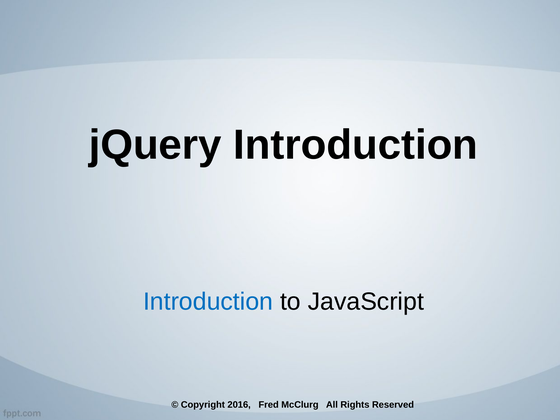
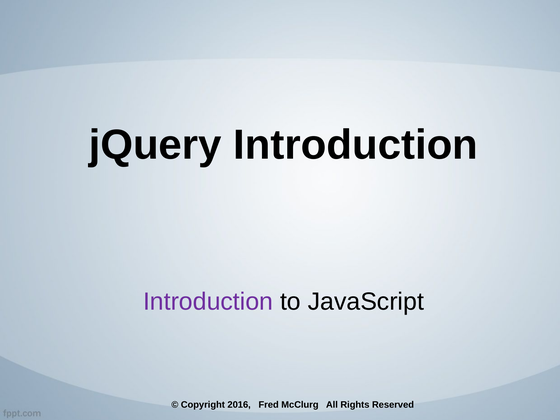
Introduction at (208, 302) colour: blue -> purple
